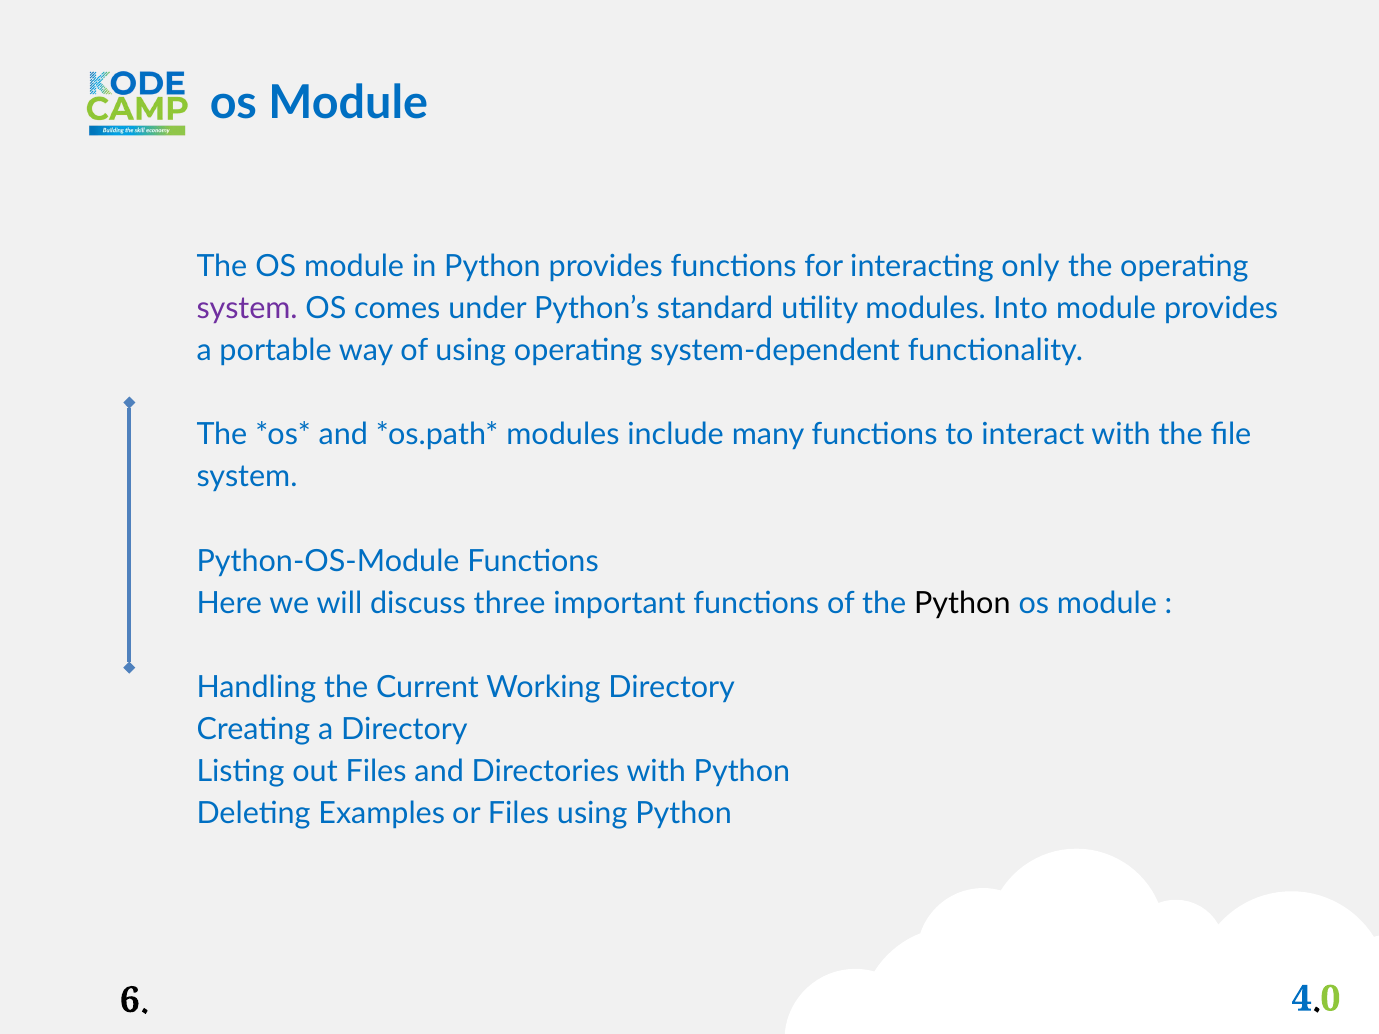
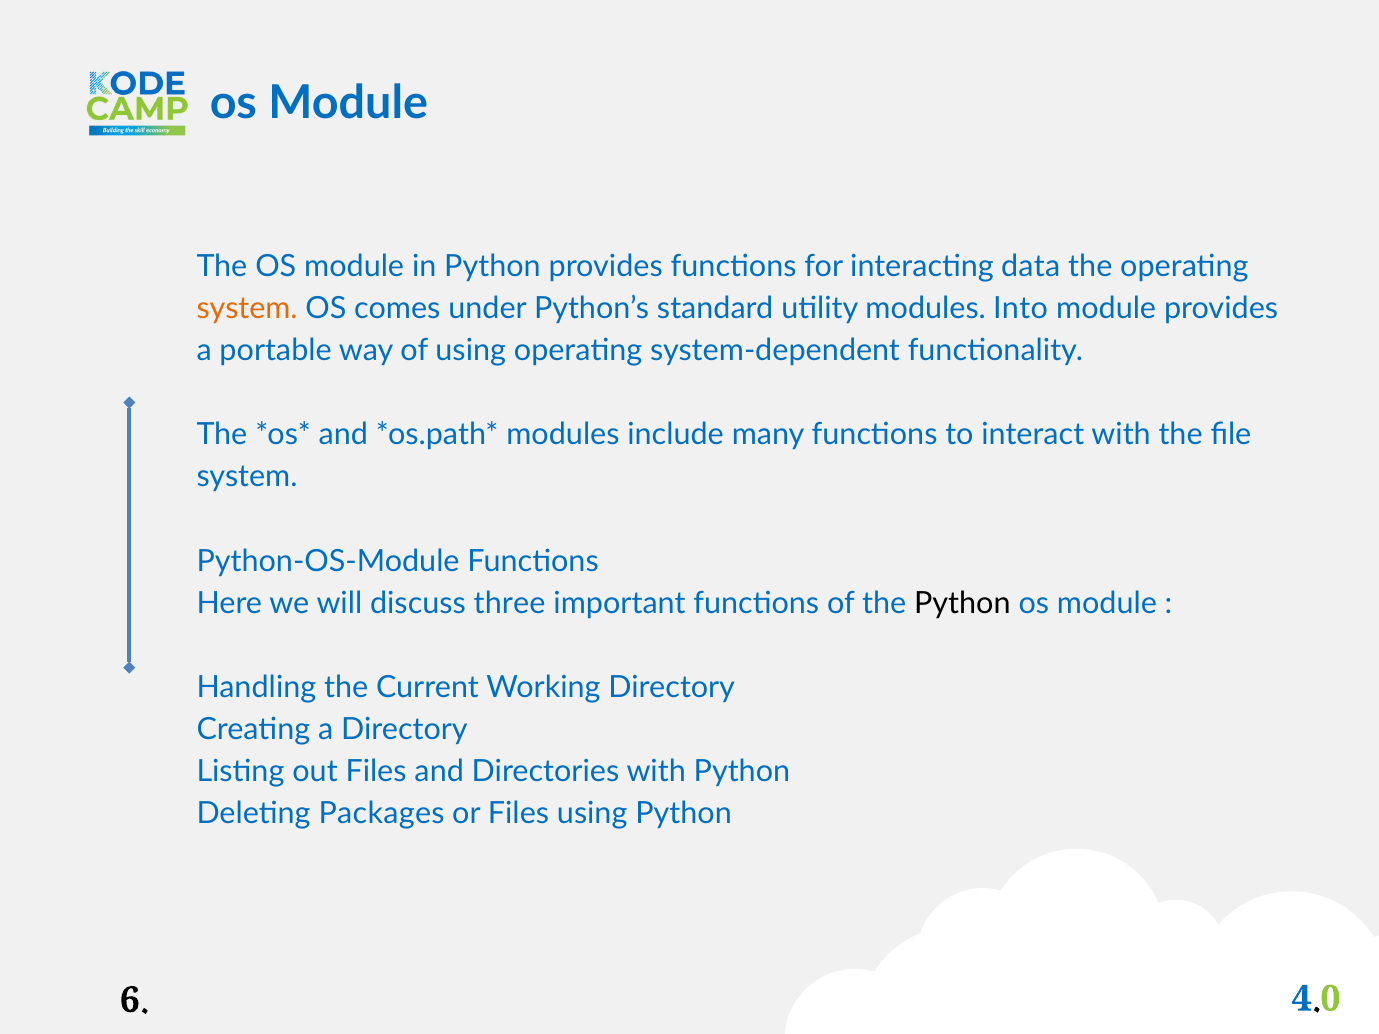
only: only -> data
system at (247, 309) colour: purple -> orange
Examples: Examples -> Packages
